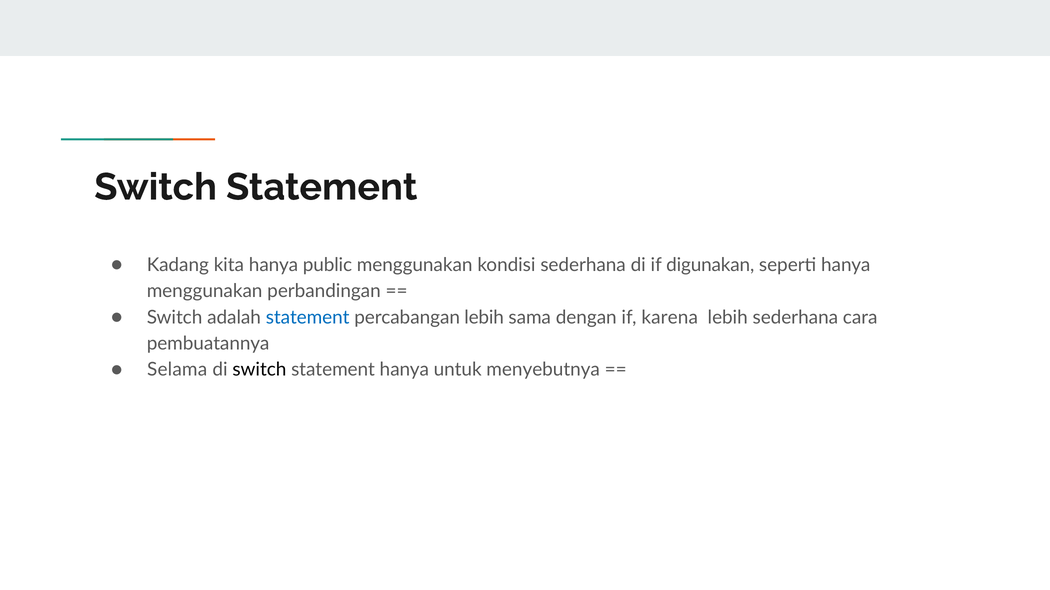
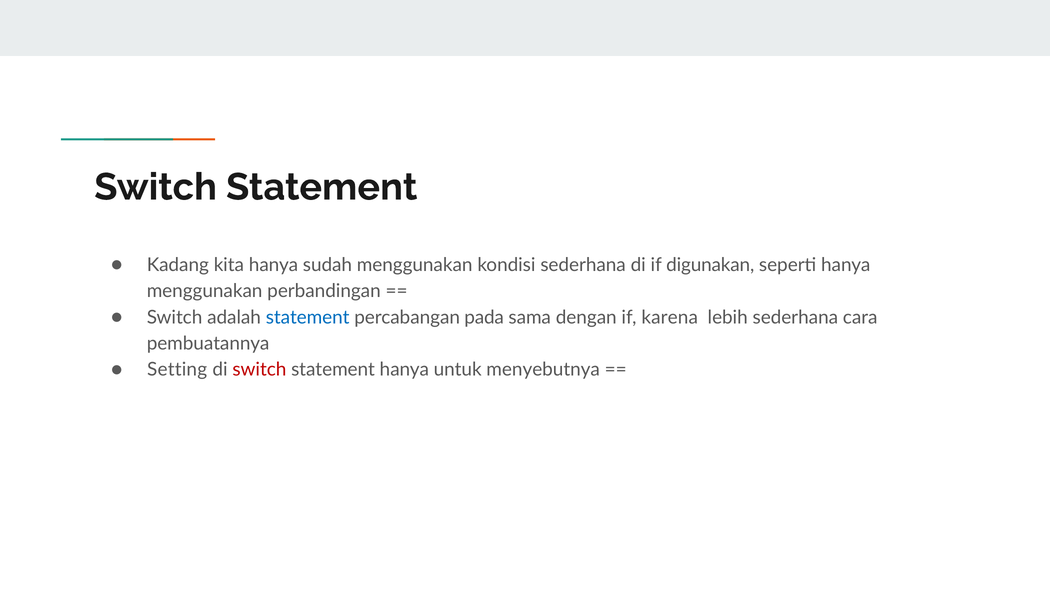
public: public -> sudah
percabangan lebih: lebih -> pada
Selama: Selama -> Setting
switch at (259, 370) colour: black -> red
